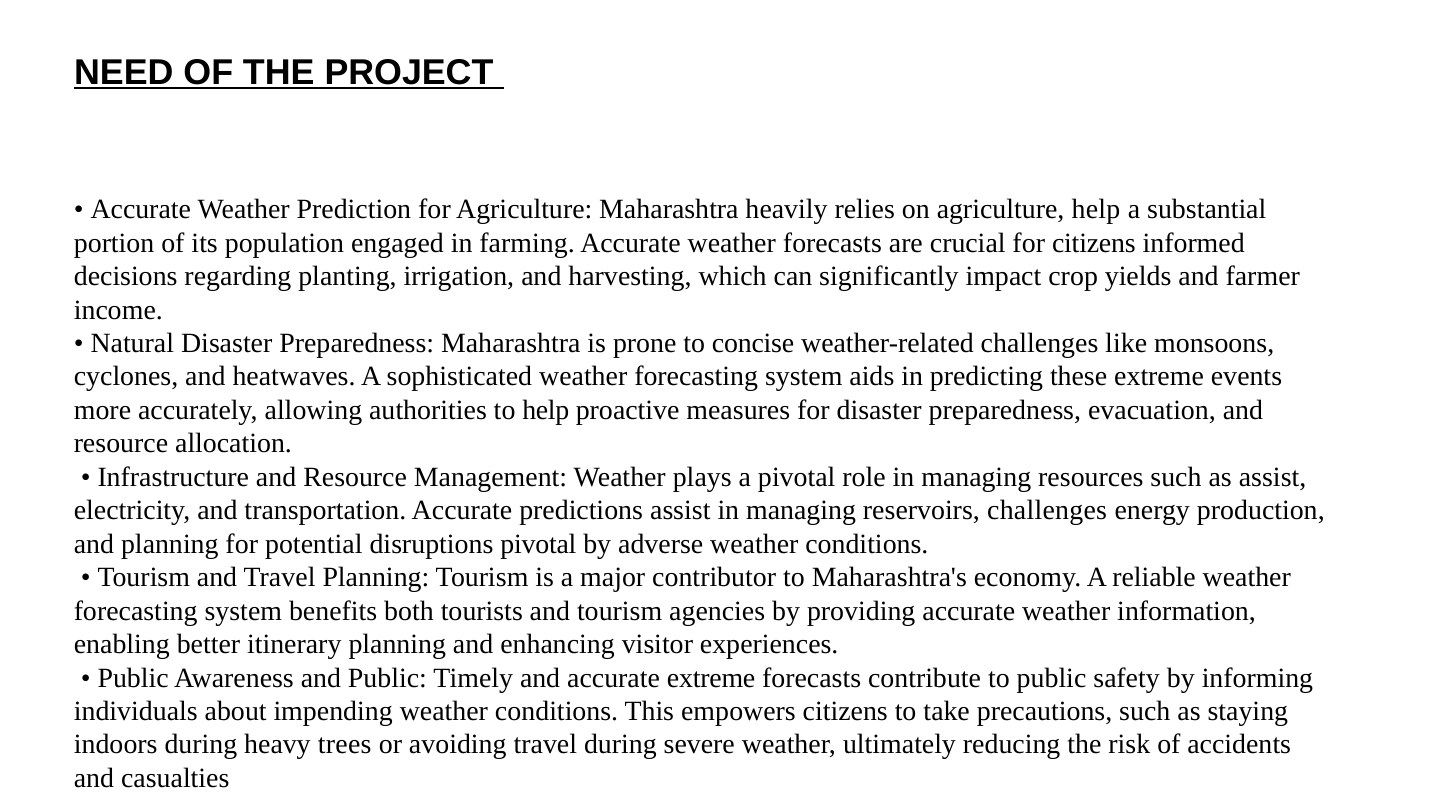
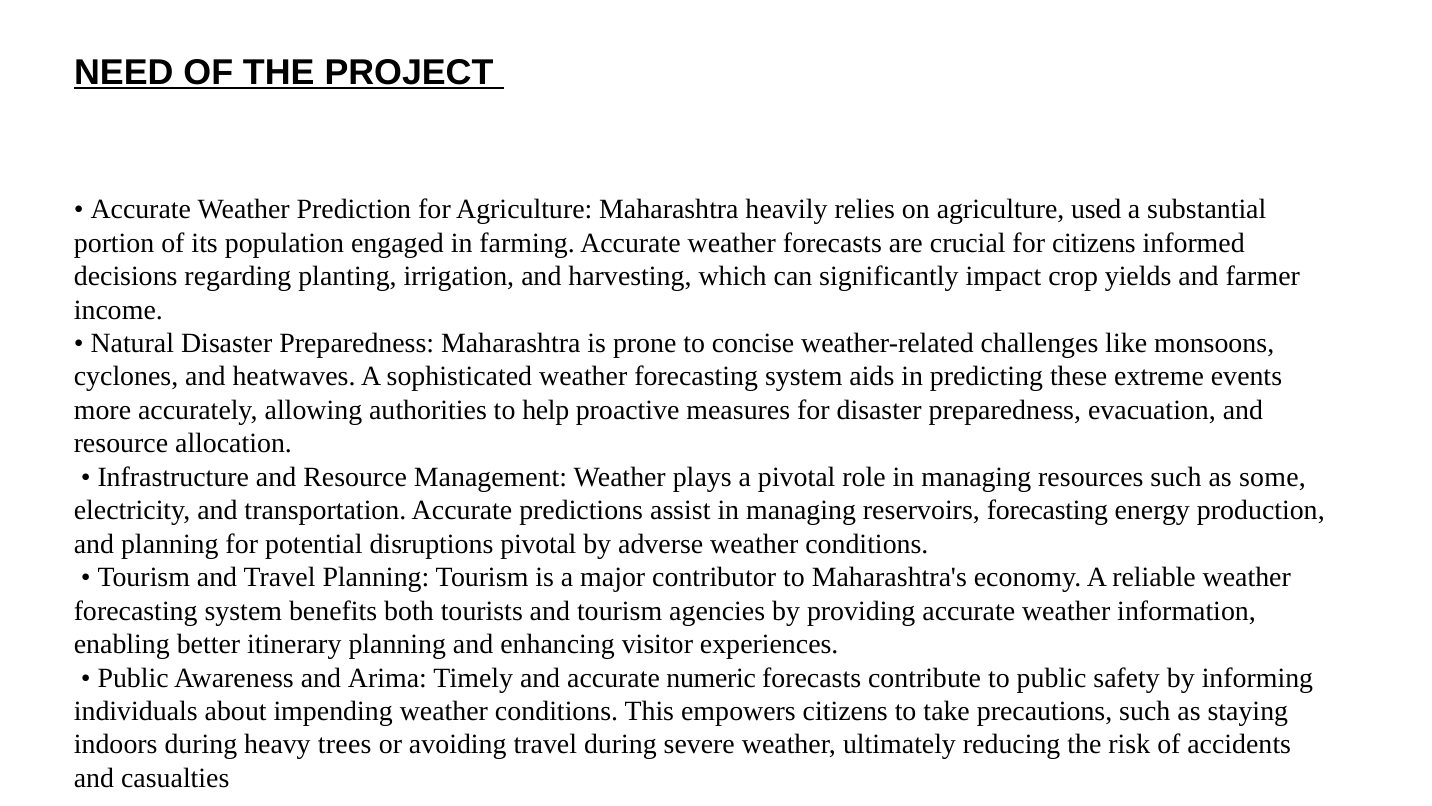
agriculture help: help -> used
as assist: assist -> some
reservoirs challenges: challenges -> forecasting
and Public: Public -> Arima
accurate extreme: extreme -> numeric
